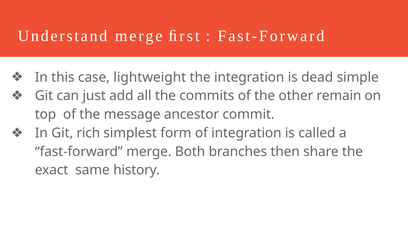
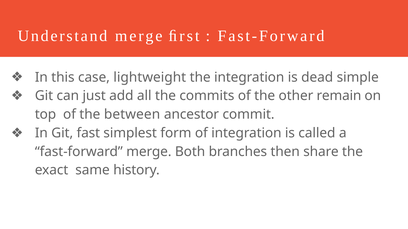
message: message -> between
rich: rich -> fast
